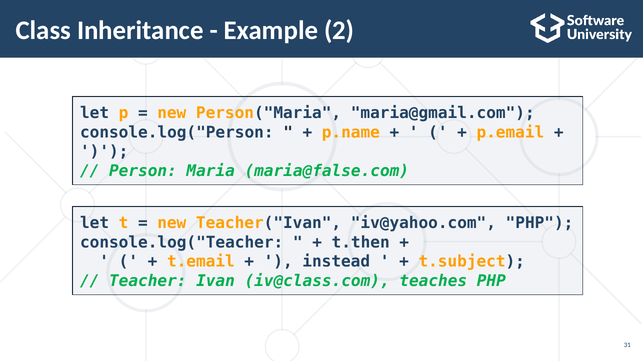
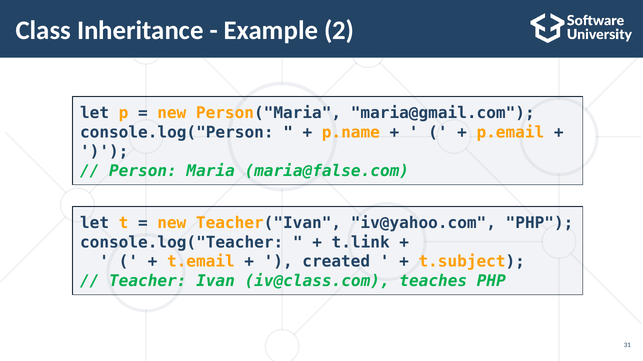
t.then: t.then -> t.link
instead: instead -> created
